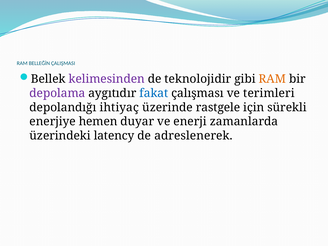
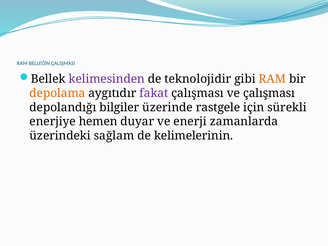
depolama colour: purple -> orange
fakat colour: blue -> purple
ve terimleri: terimleri -> çalışması
ihtiyaç: ihtiyaç -> bilgiler
latency: latency -> sağlam
adreslenerek: adreslenerek -> kelimelerinin
